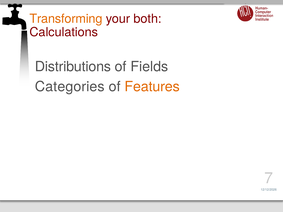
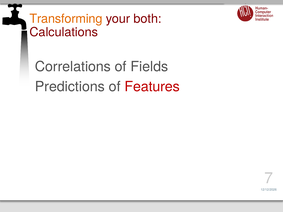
Distributions: Distributions -> Correlations
Categories: Categories -> Predictions
Features colour: orange -> red
